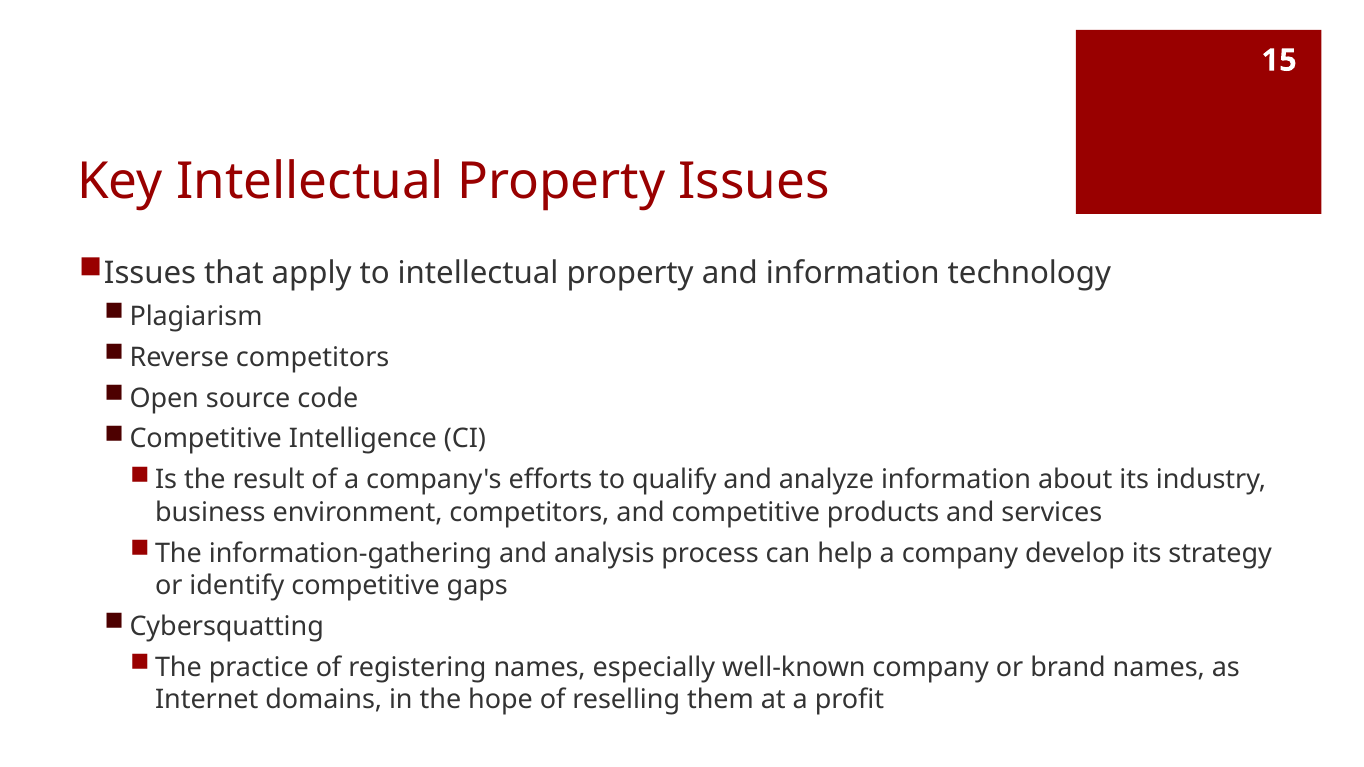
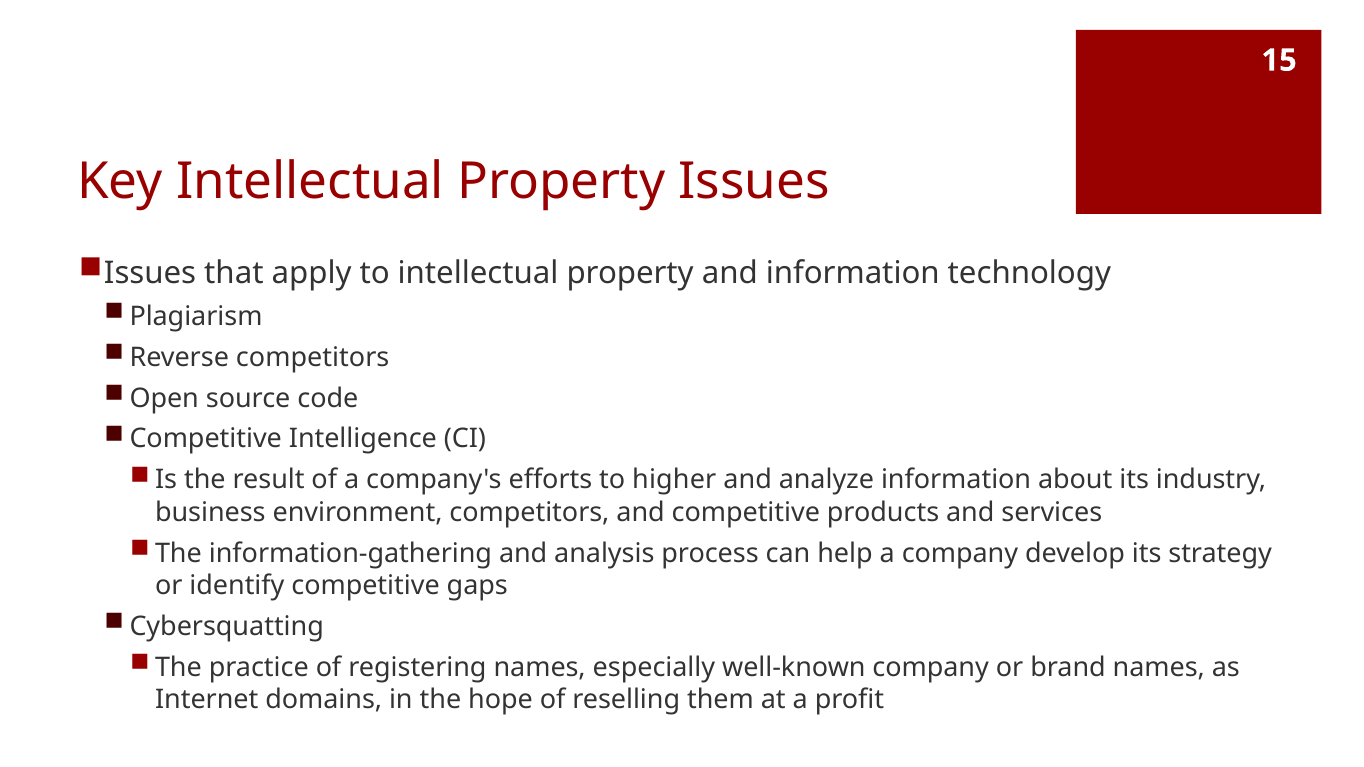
qualify: qualify -> higher
